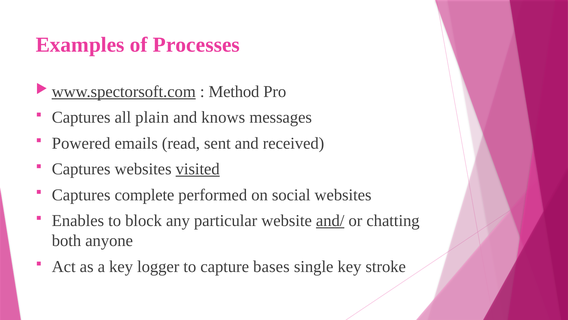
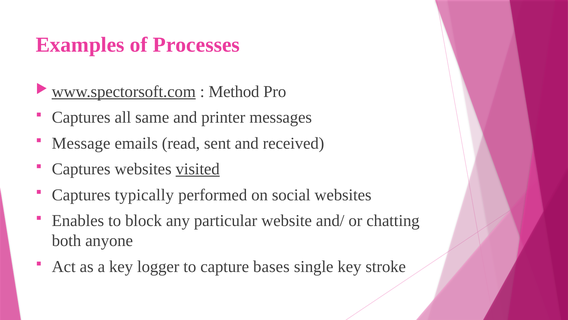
plain: plain -> same
knows: knows -> printer
Powered: Powered -> Message
complete: complete -> typically
and/ underline: present -> none
